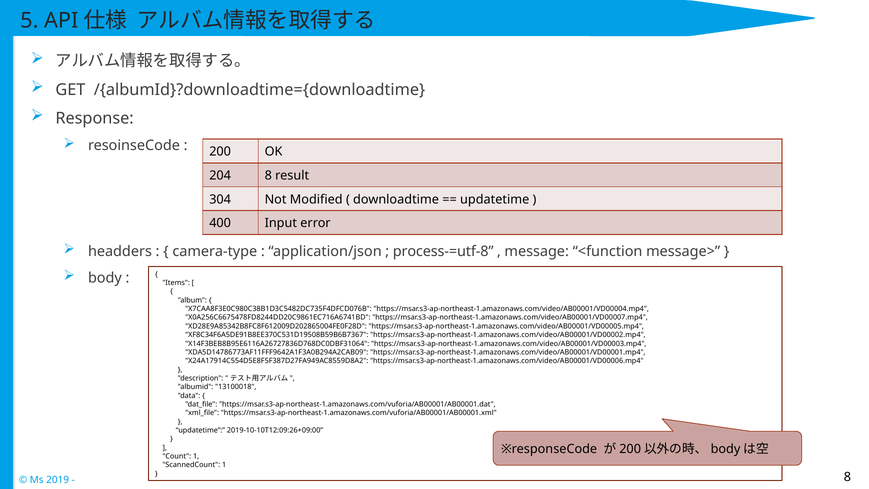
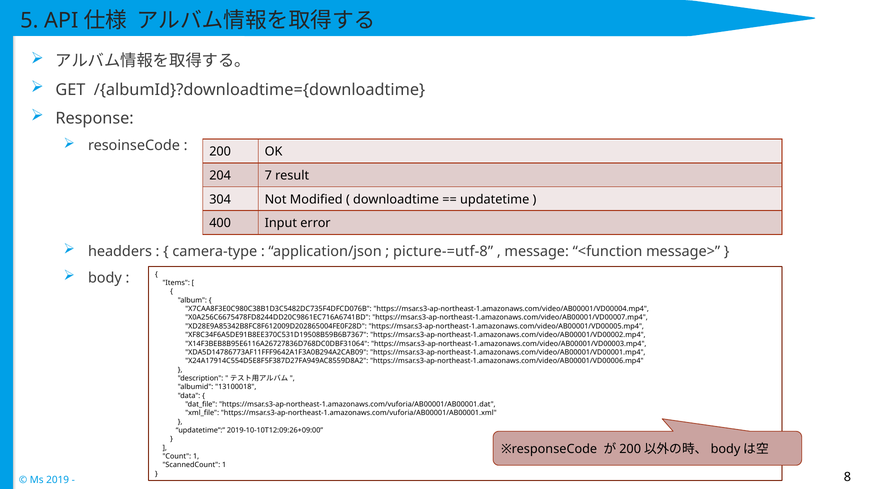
204 8: 8 -> 7
process-=utf-8: process-=utf-8 -> picture-=utf-8
